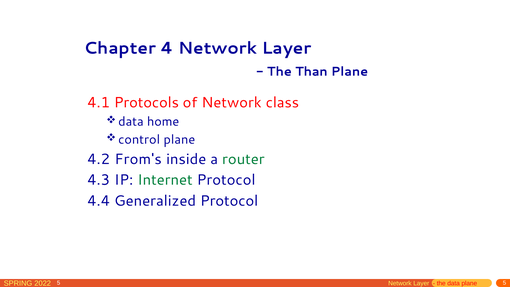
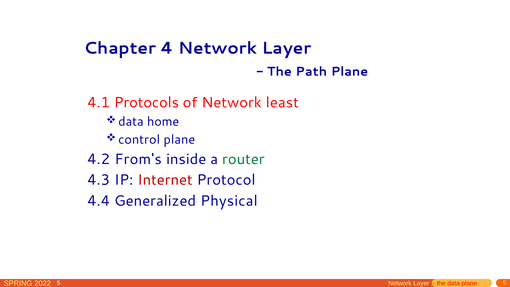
Than: Than -> Path
class: class -> least
Internet colour: green -> red
Generalized Protocol: Protocol -> Physical
